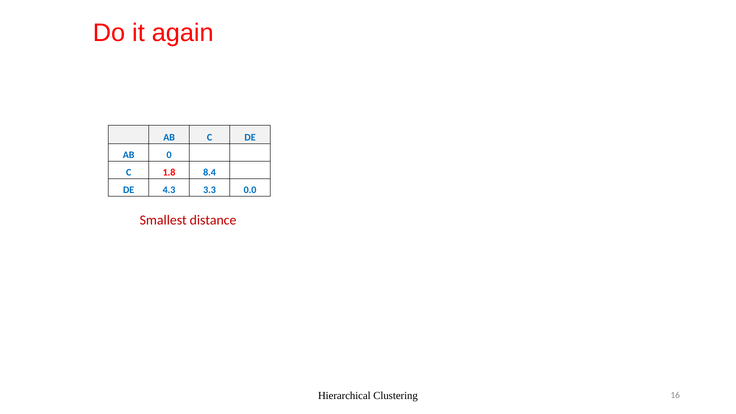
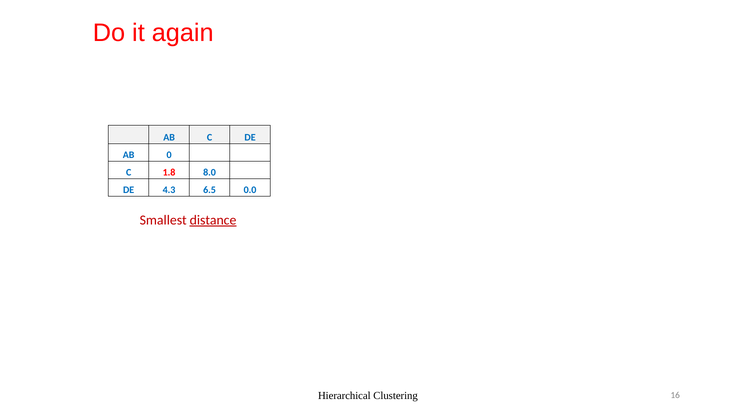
8.4: 8.4 -> 8.0
3.3: 3.3 -> 6.5
distance underline: none -> present
